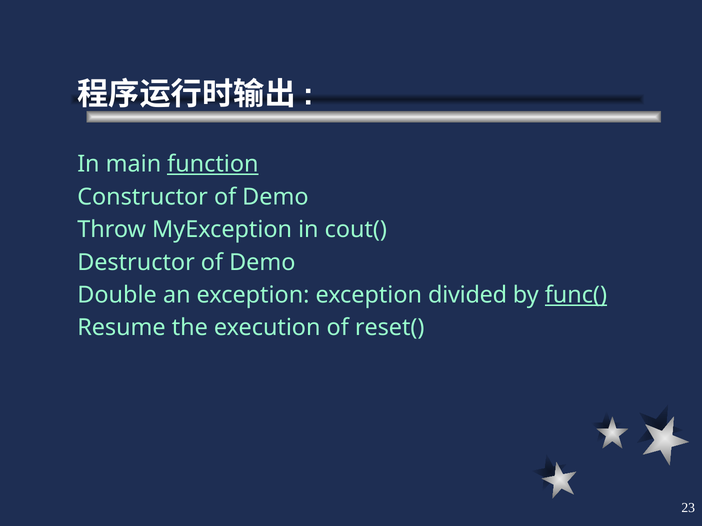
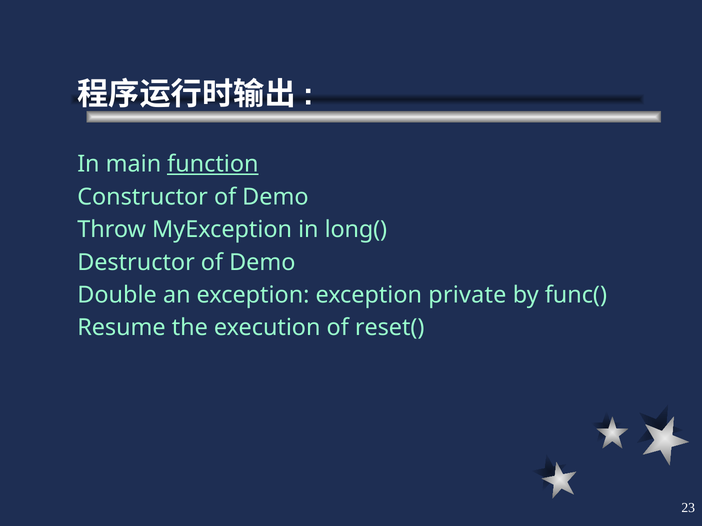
cout(: cout( -> long(
divided: divided -> private
func( underline: present -> none
